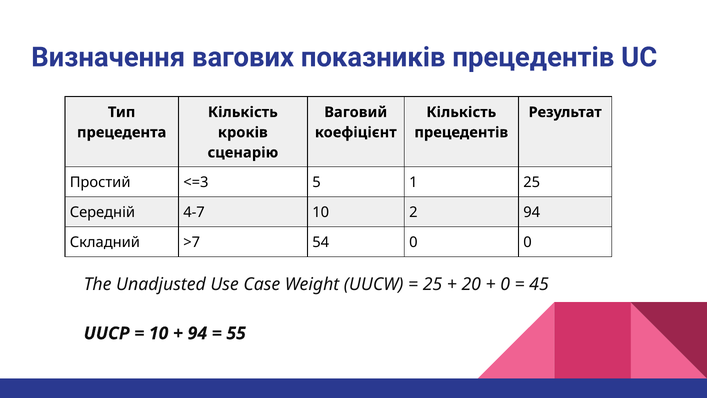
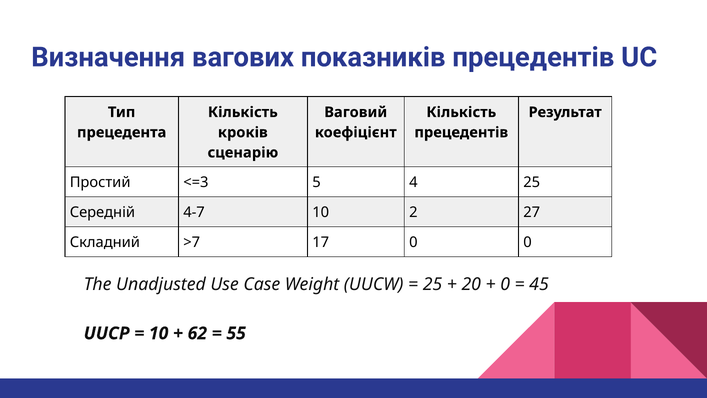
1: 1 -> 4
2 94: 94 -> 27
54: 54 -> 17
94 at (197, 333): 94 -> 62
